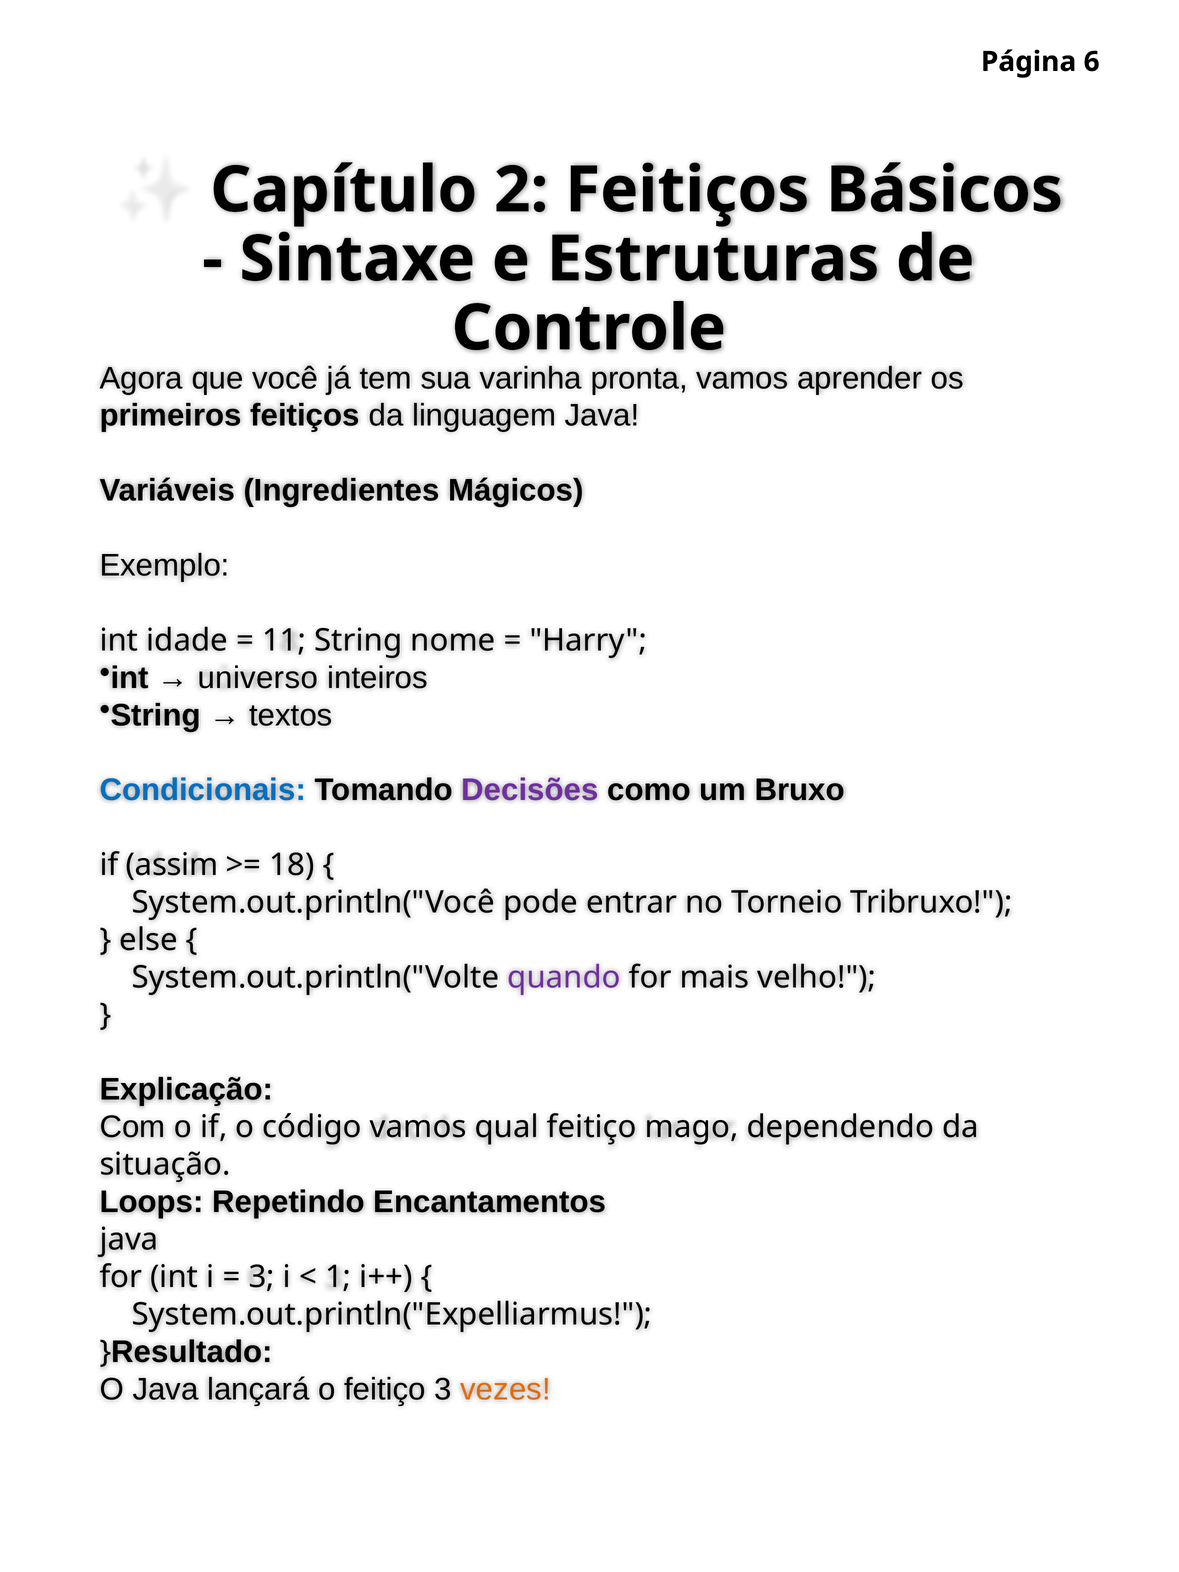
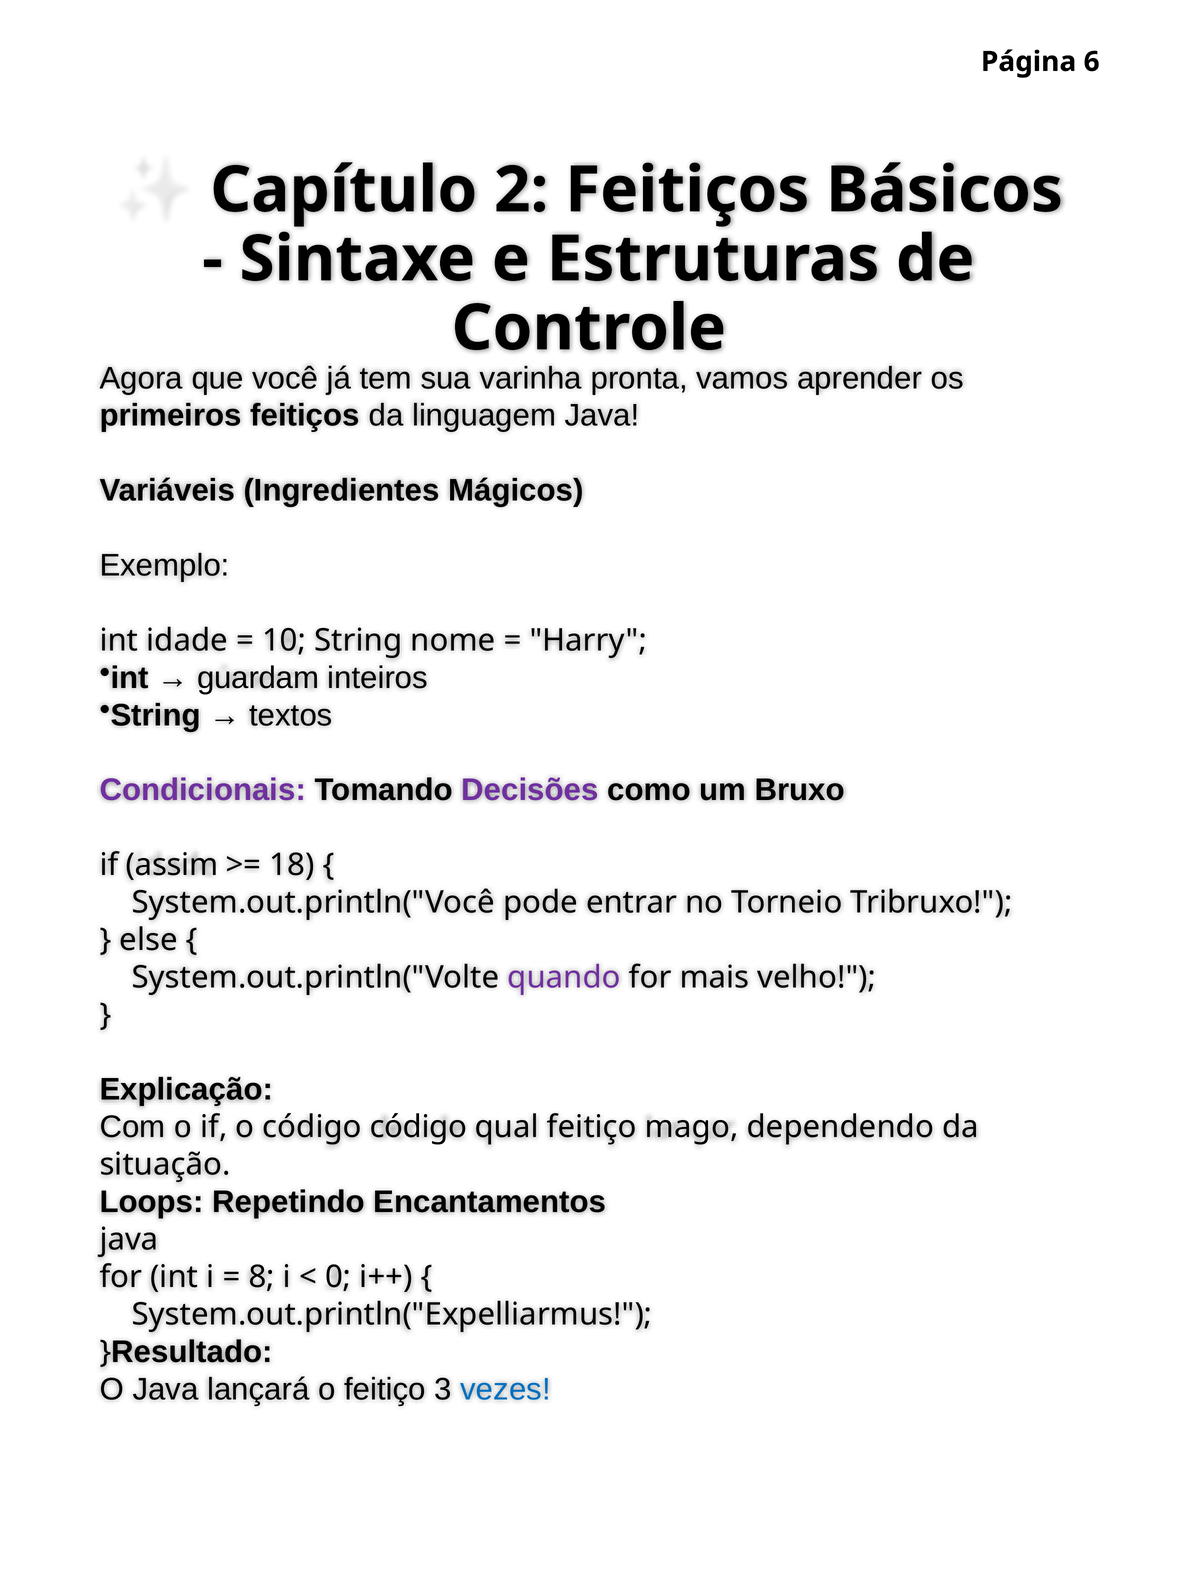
11: 11 -> 10
universo: universo -> guardam
Condicionais colour: blue -> purple
código vamos: vamos -> código
3 at (262, 1277): 3 -> 8
1: 1 -> 0
vezes colour: orange -> blue
